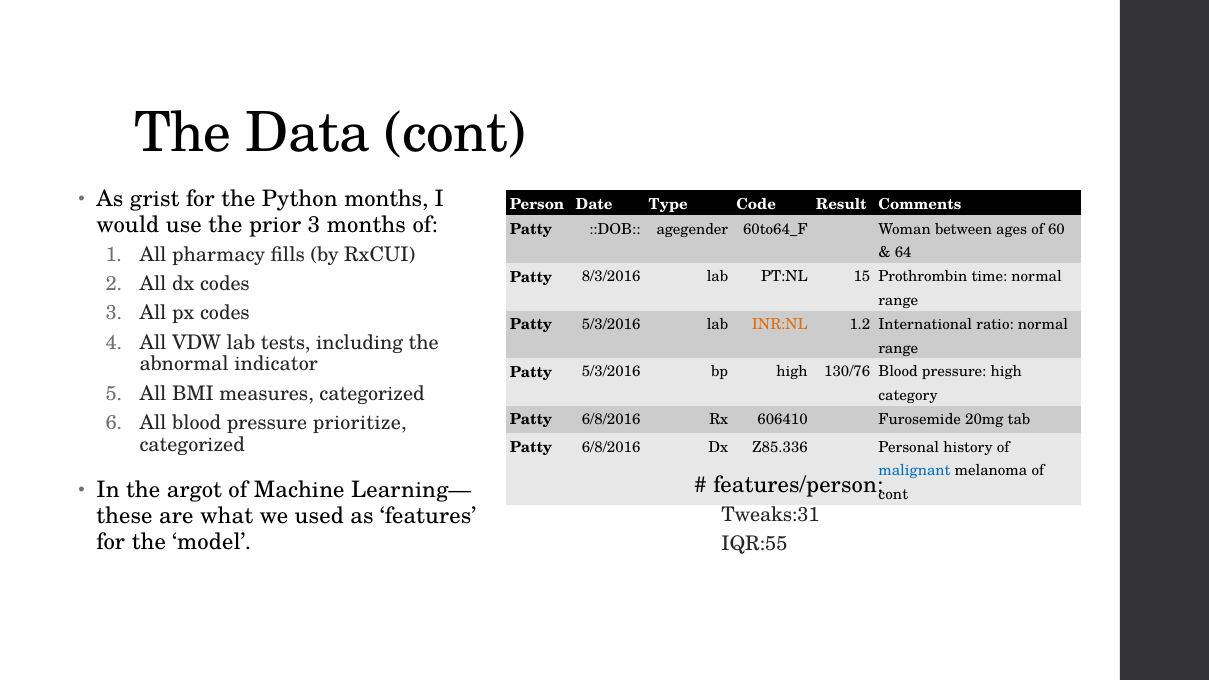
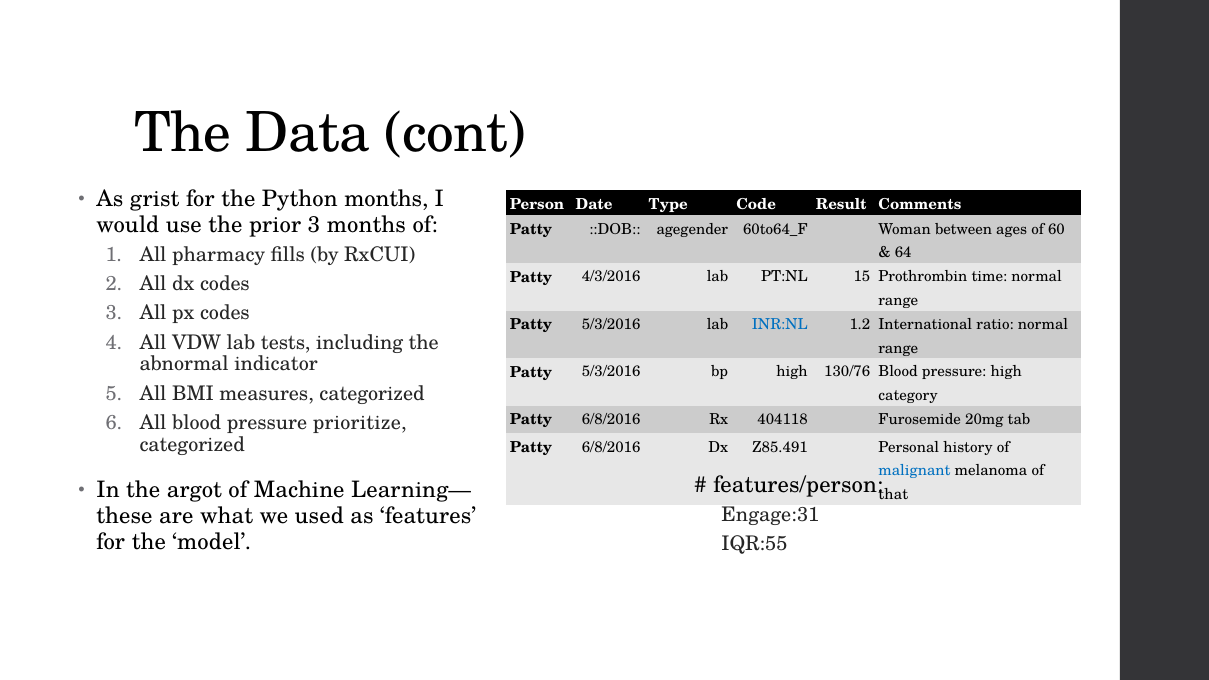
8/3/2016: 8/3/2016 -> 4/3/2016
INR:NL colour: orange -> blue
606410: 606410 -> 404118
Z85.336: Z85.336 -> Z85.491
cont at (893, 495): cont -> that
Tweaks:31: Tweaks:31 -> Engage:31
